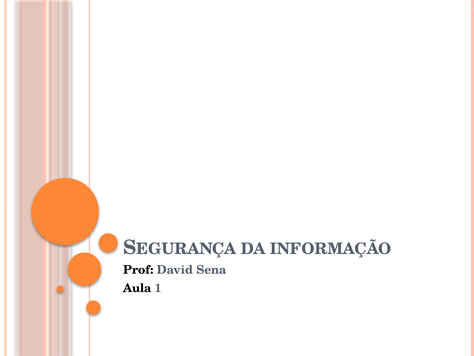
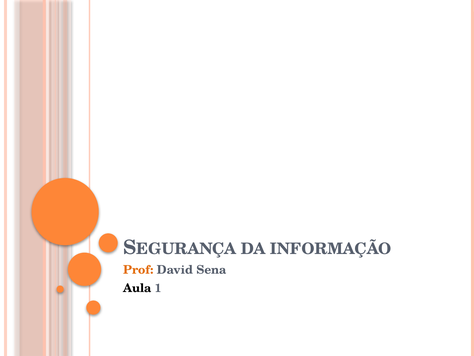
Prof colour: black -> orange
